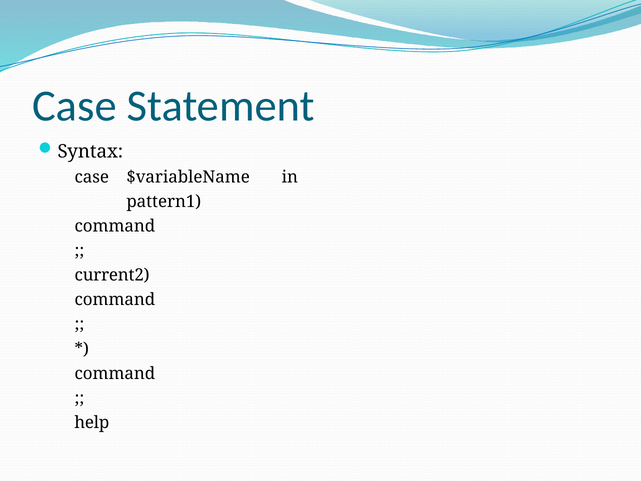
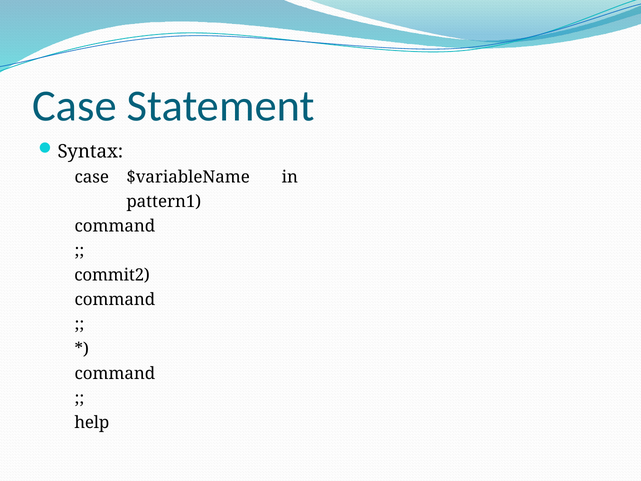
current2: current2 -> commit2
